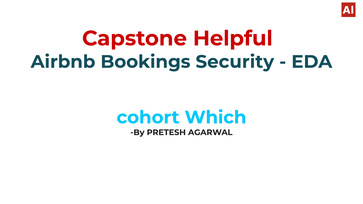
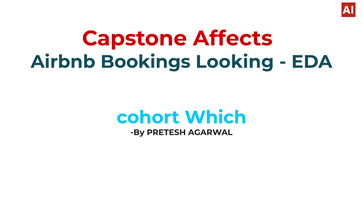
Helpful: Helpful -> Affects
Security: Security -> Looking
